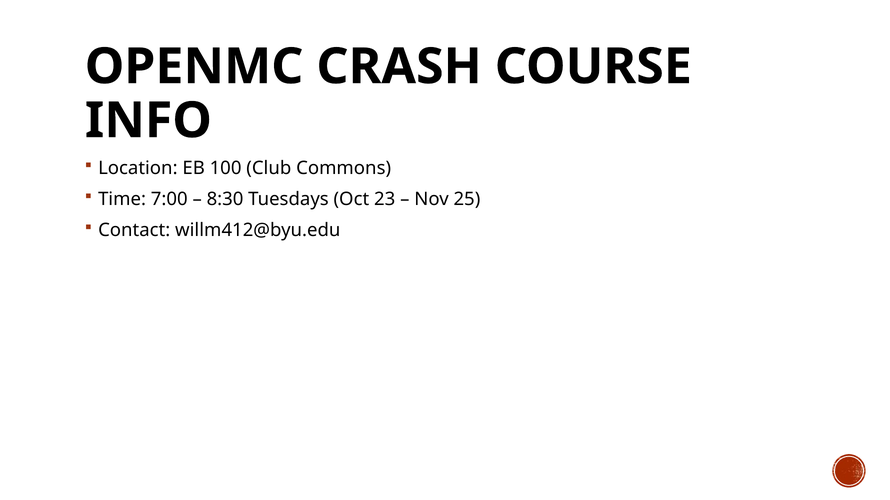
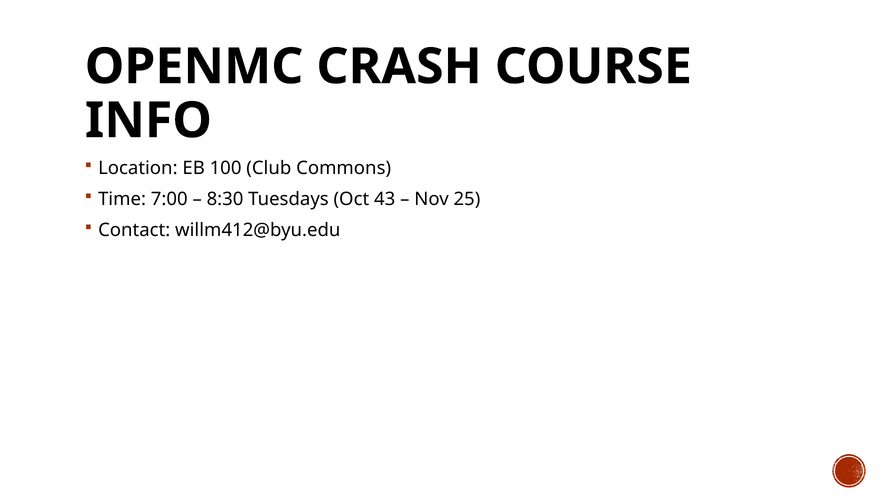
23: 23 -> 43
